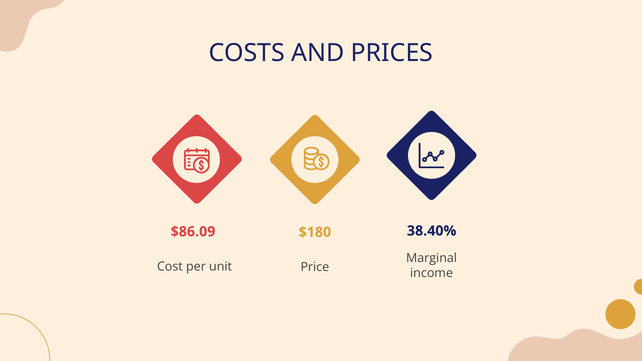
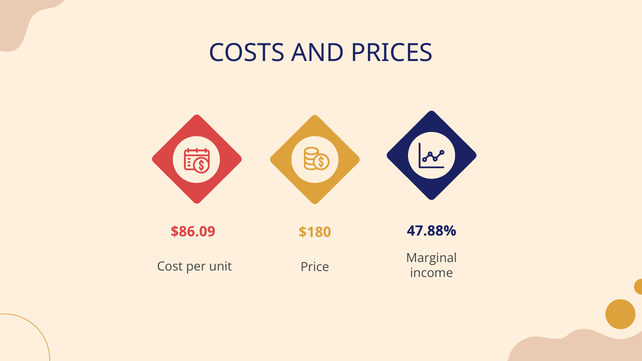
38.40%: 38.40% -> 47.88%
